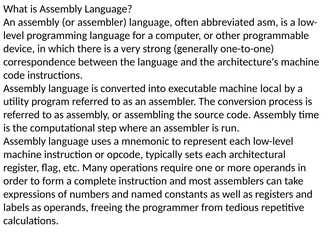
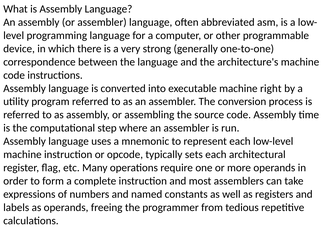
local: local -> right
